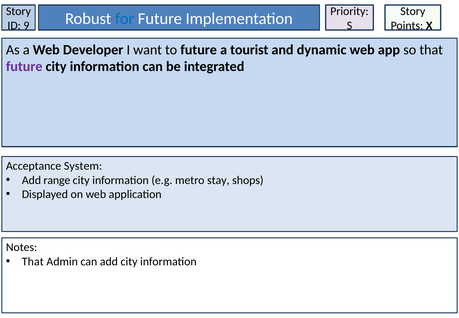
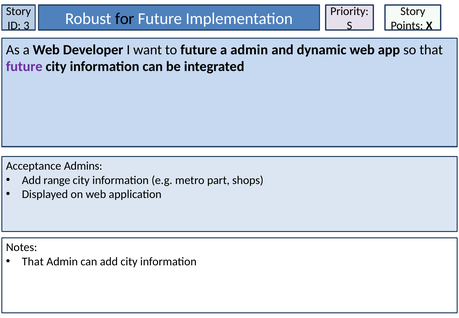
9: 9 -> 3
for colour: blue -> black
a tourist: tourist -> admin
System: System -> Admins
stay: stay -> part
